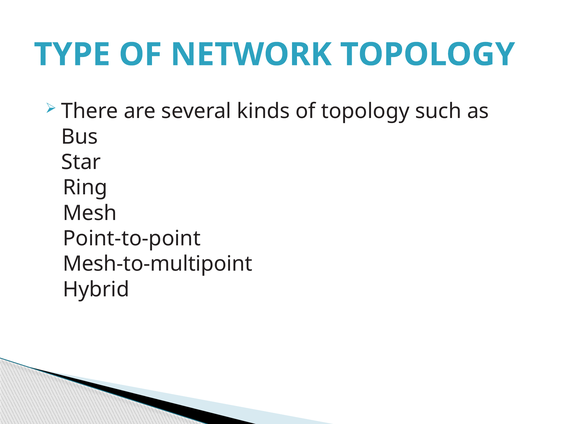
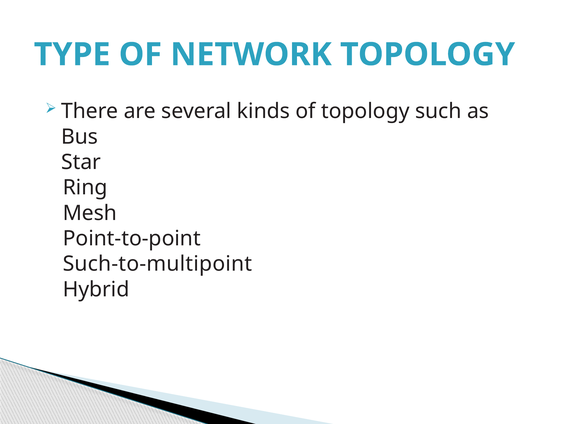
Mesh-to-multipoint: Mesh-to-multipoint -> Such-to-multipoint
